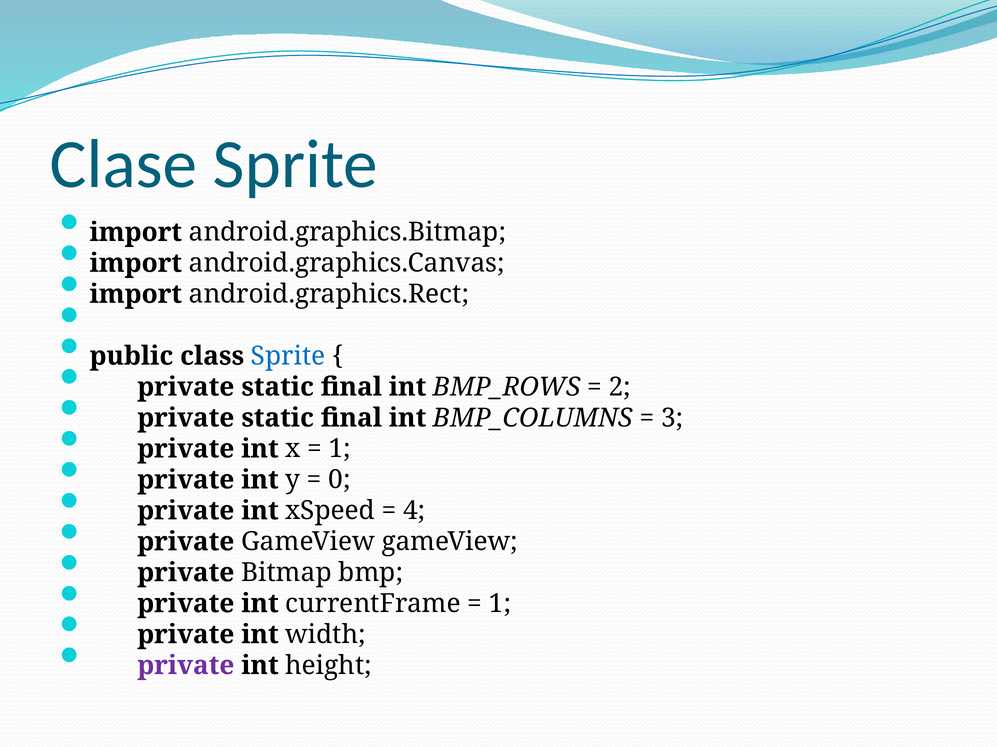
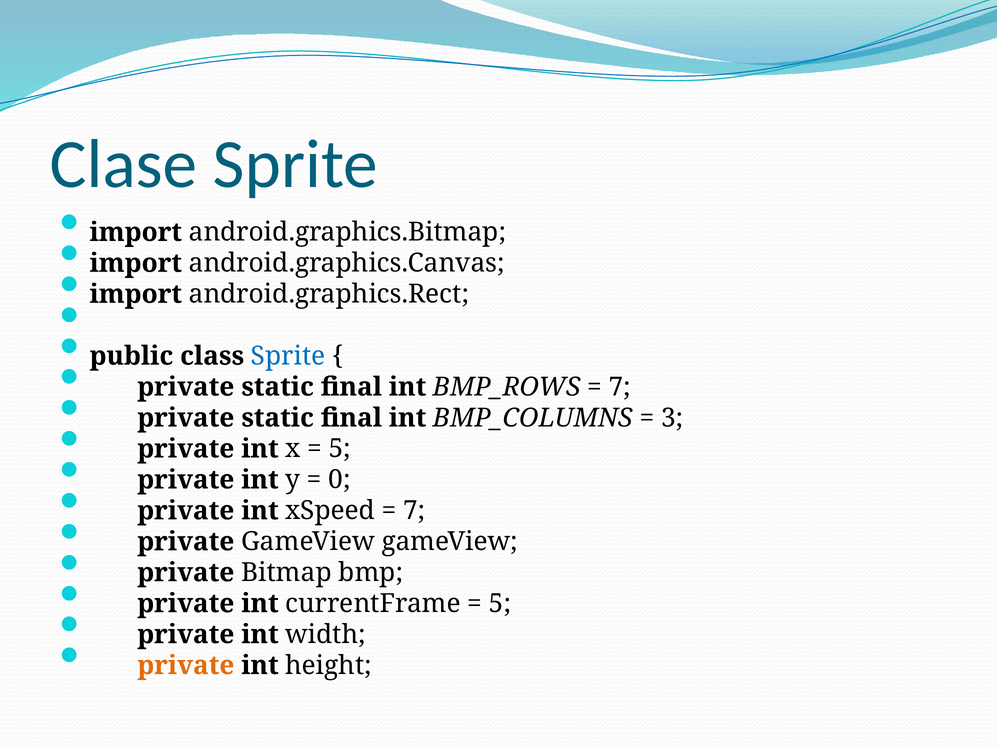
2 at (620, 387): 2 -> 7
1 at (340, 449): 1 -> 5
4 at (414, 511): 4 -> 7
1 at (500, 604): 1 -> 5
private at (186, 666) colour: purple -> orange
